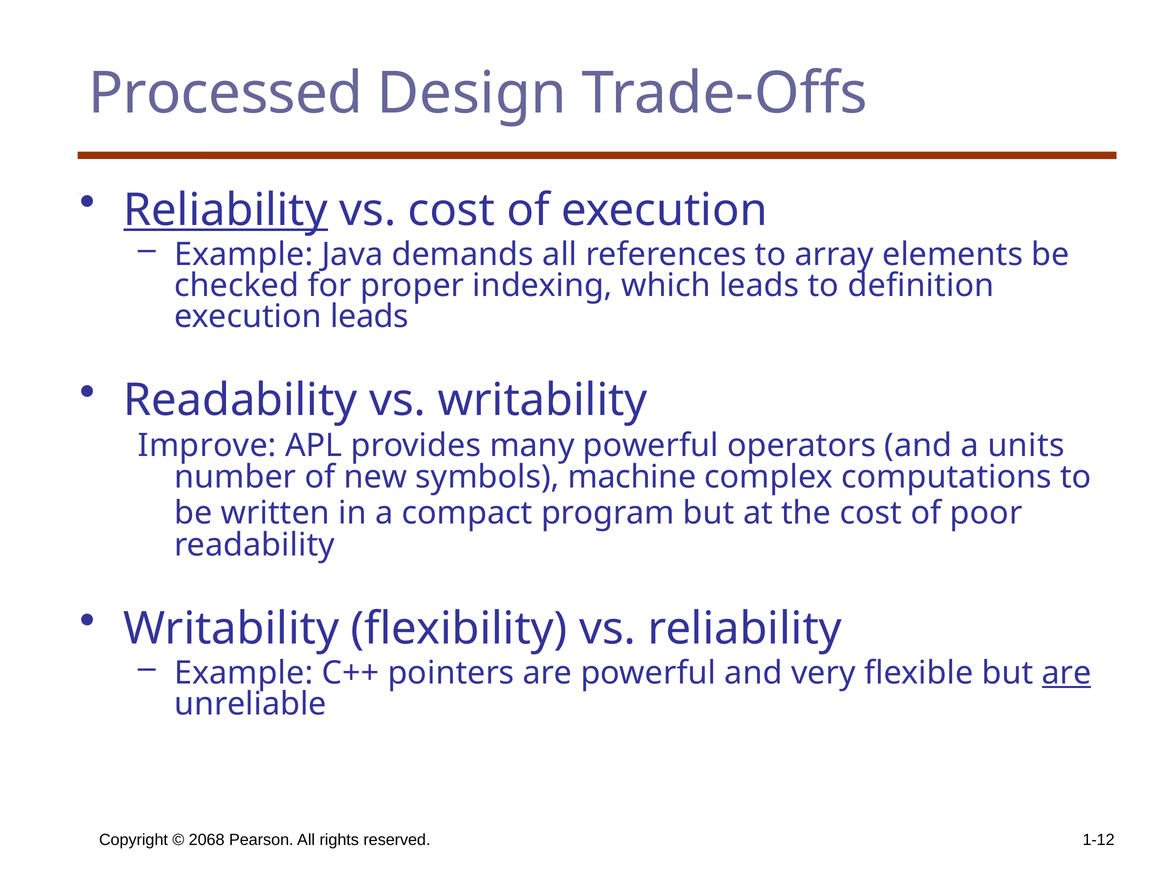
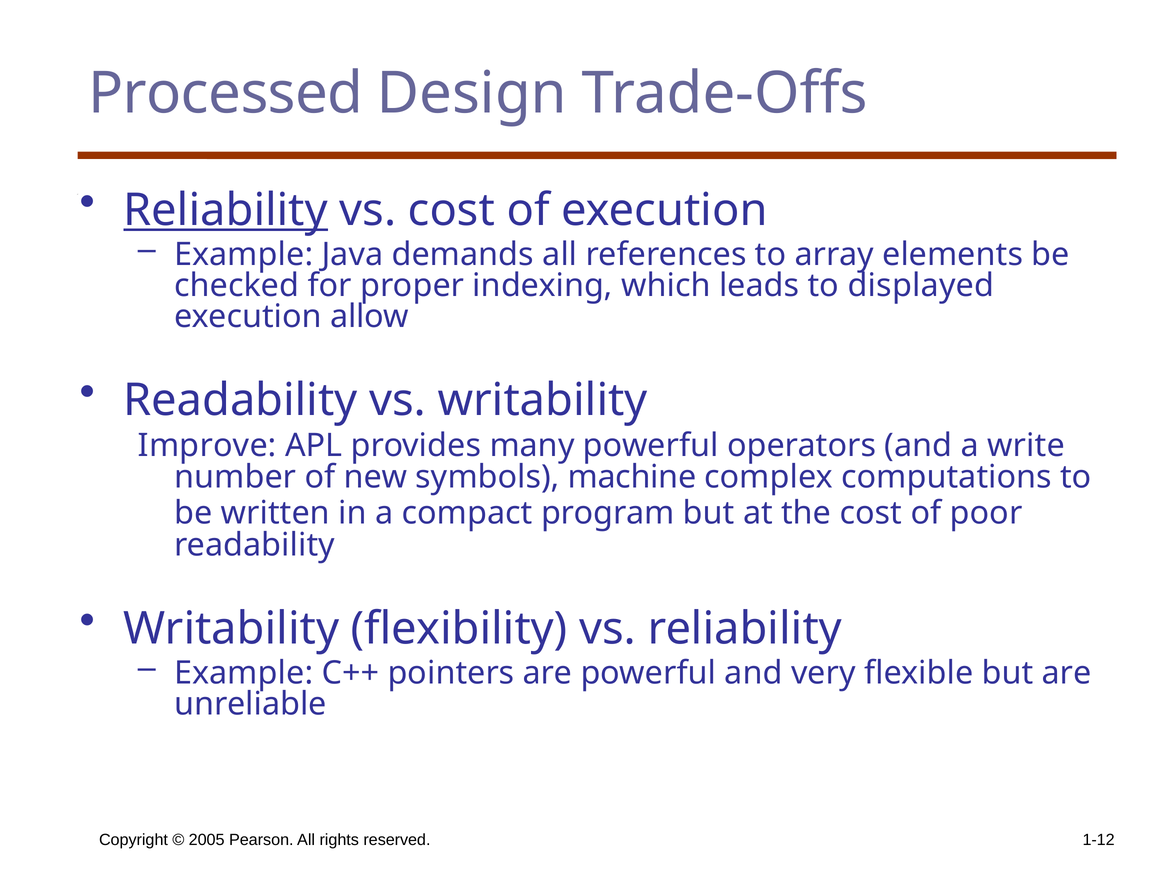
definition: definition -> displayed
execution leads: leads -> allow
units: units -> write
are at (1067, 673) underline: present -> none
2068: 2068 -> 2005
